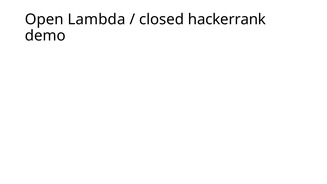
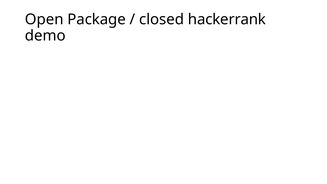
Lambda: Lambda -> Package
